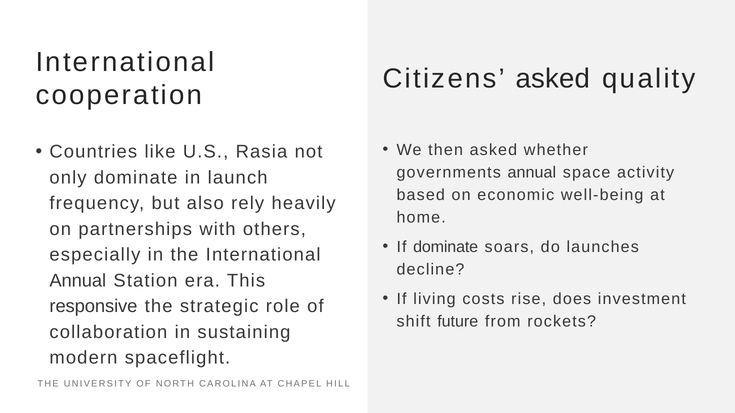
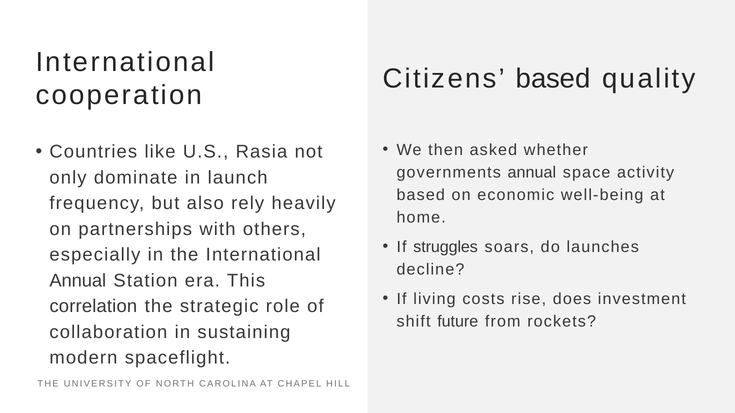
Citizens asked: asked -> based
If dominate: dominate -> struggles
responsive: responsive -> correlation
